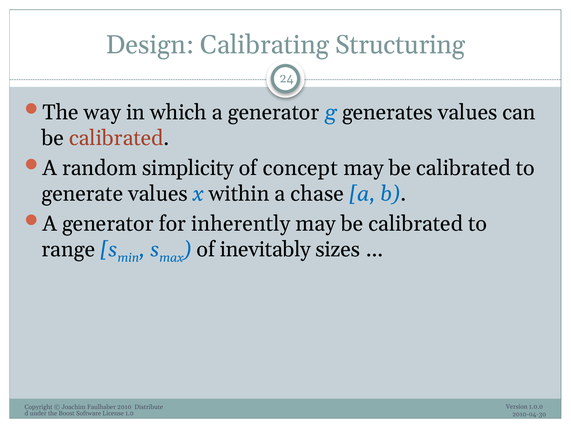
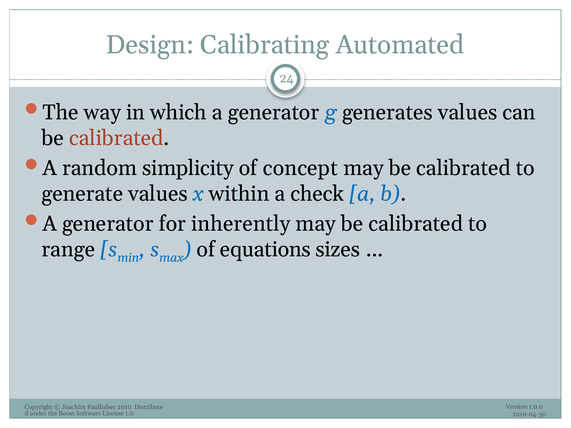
Structuring: Structuring -> Automated
chase: chase -> check
inevitably: inevitably -> equations
